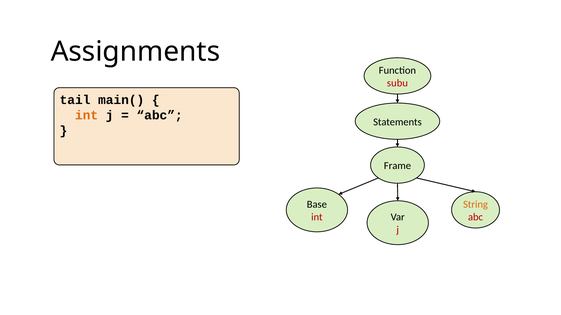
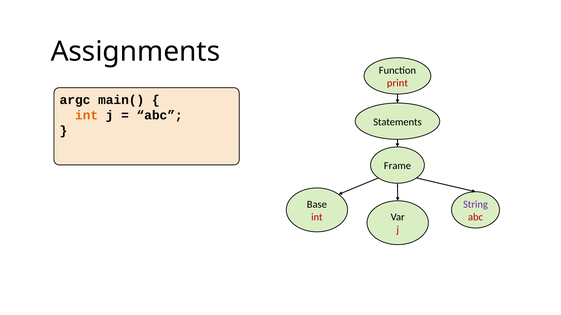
subu: subu -> print
tail: tail -> argc
String colour: orange -> purple
